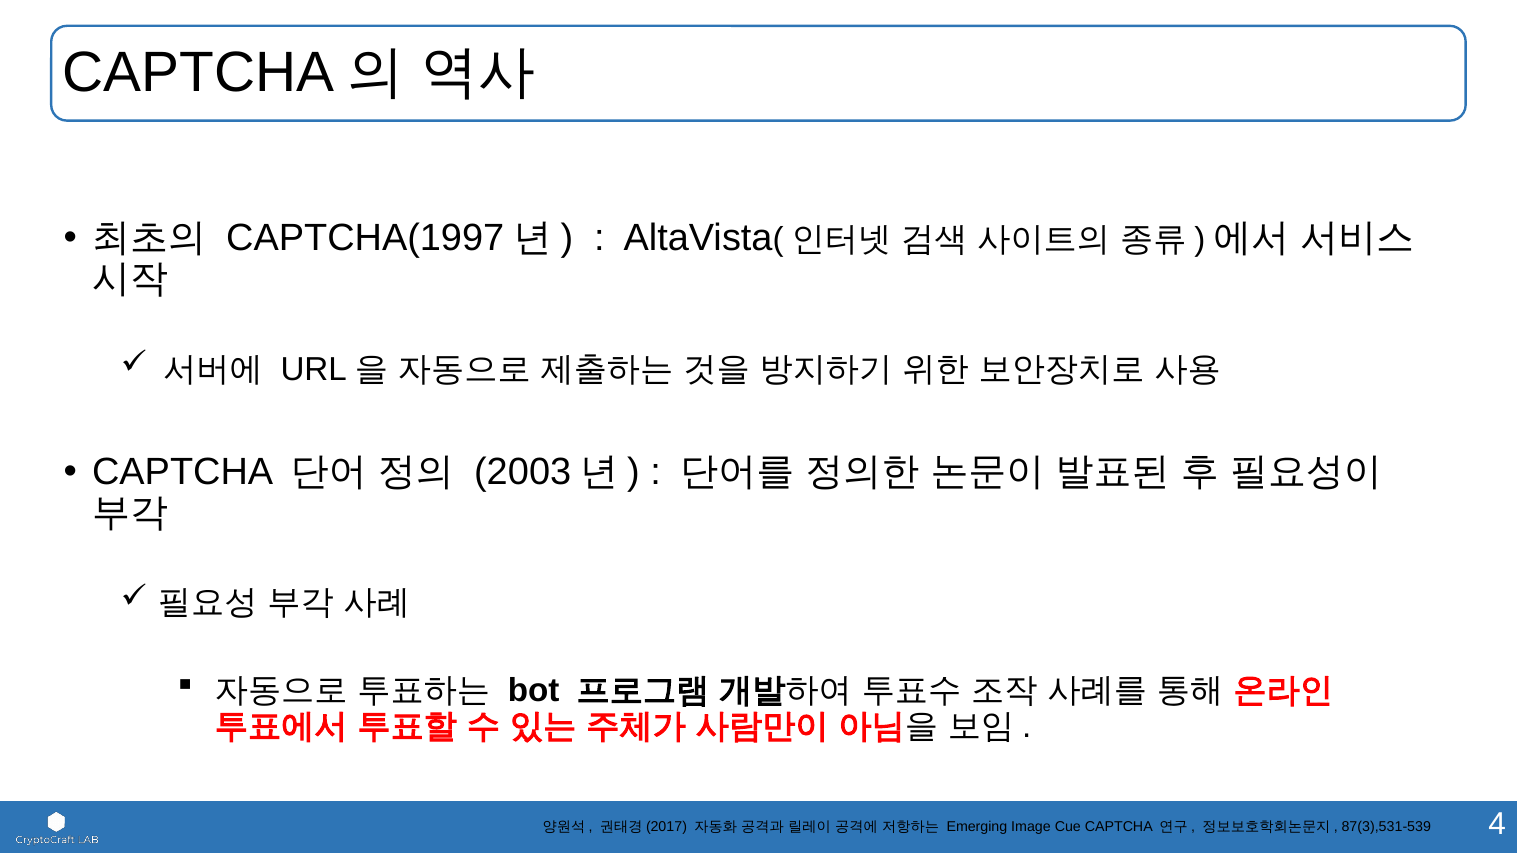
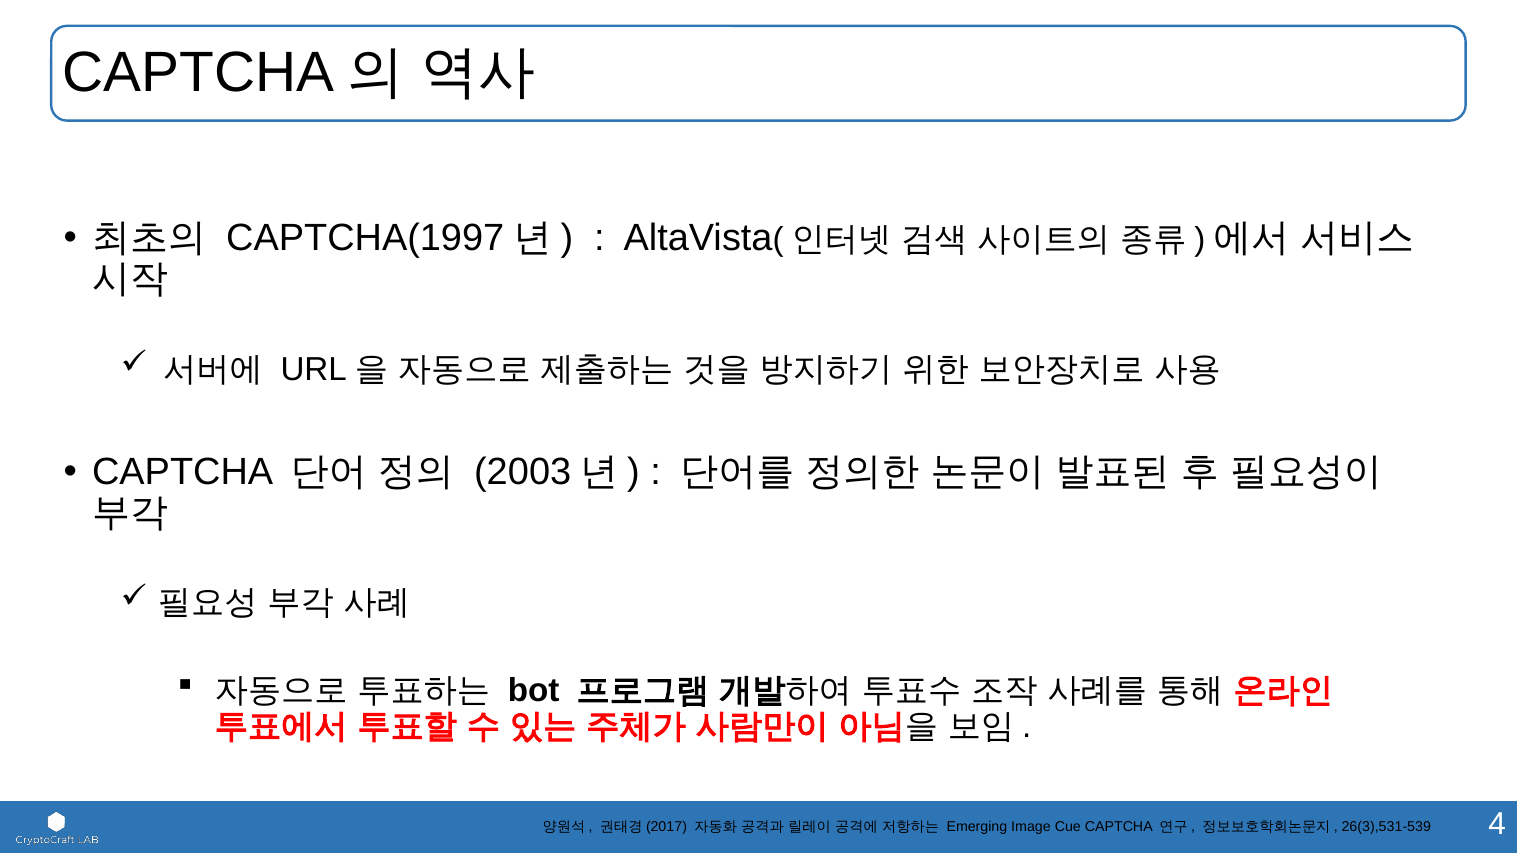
87(3),531-539: 87(3),531-539 -> 26(3),531-539
